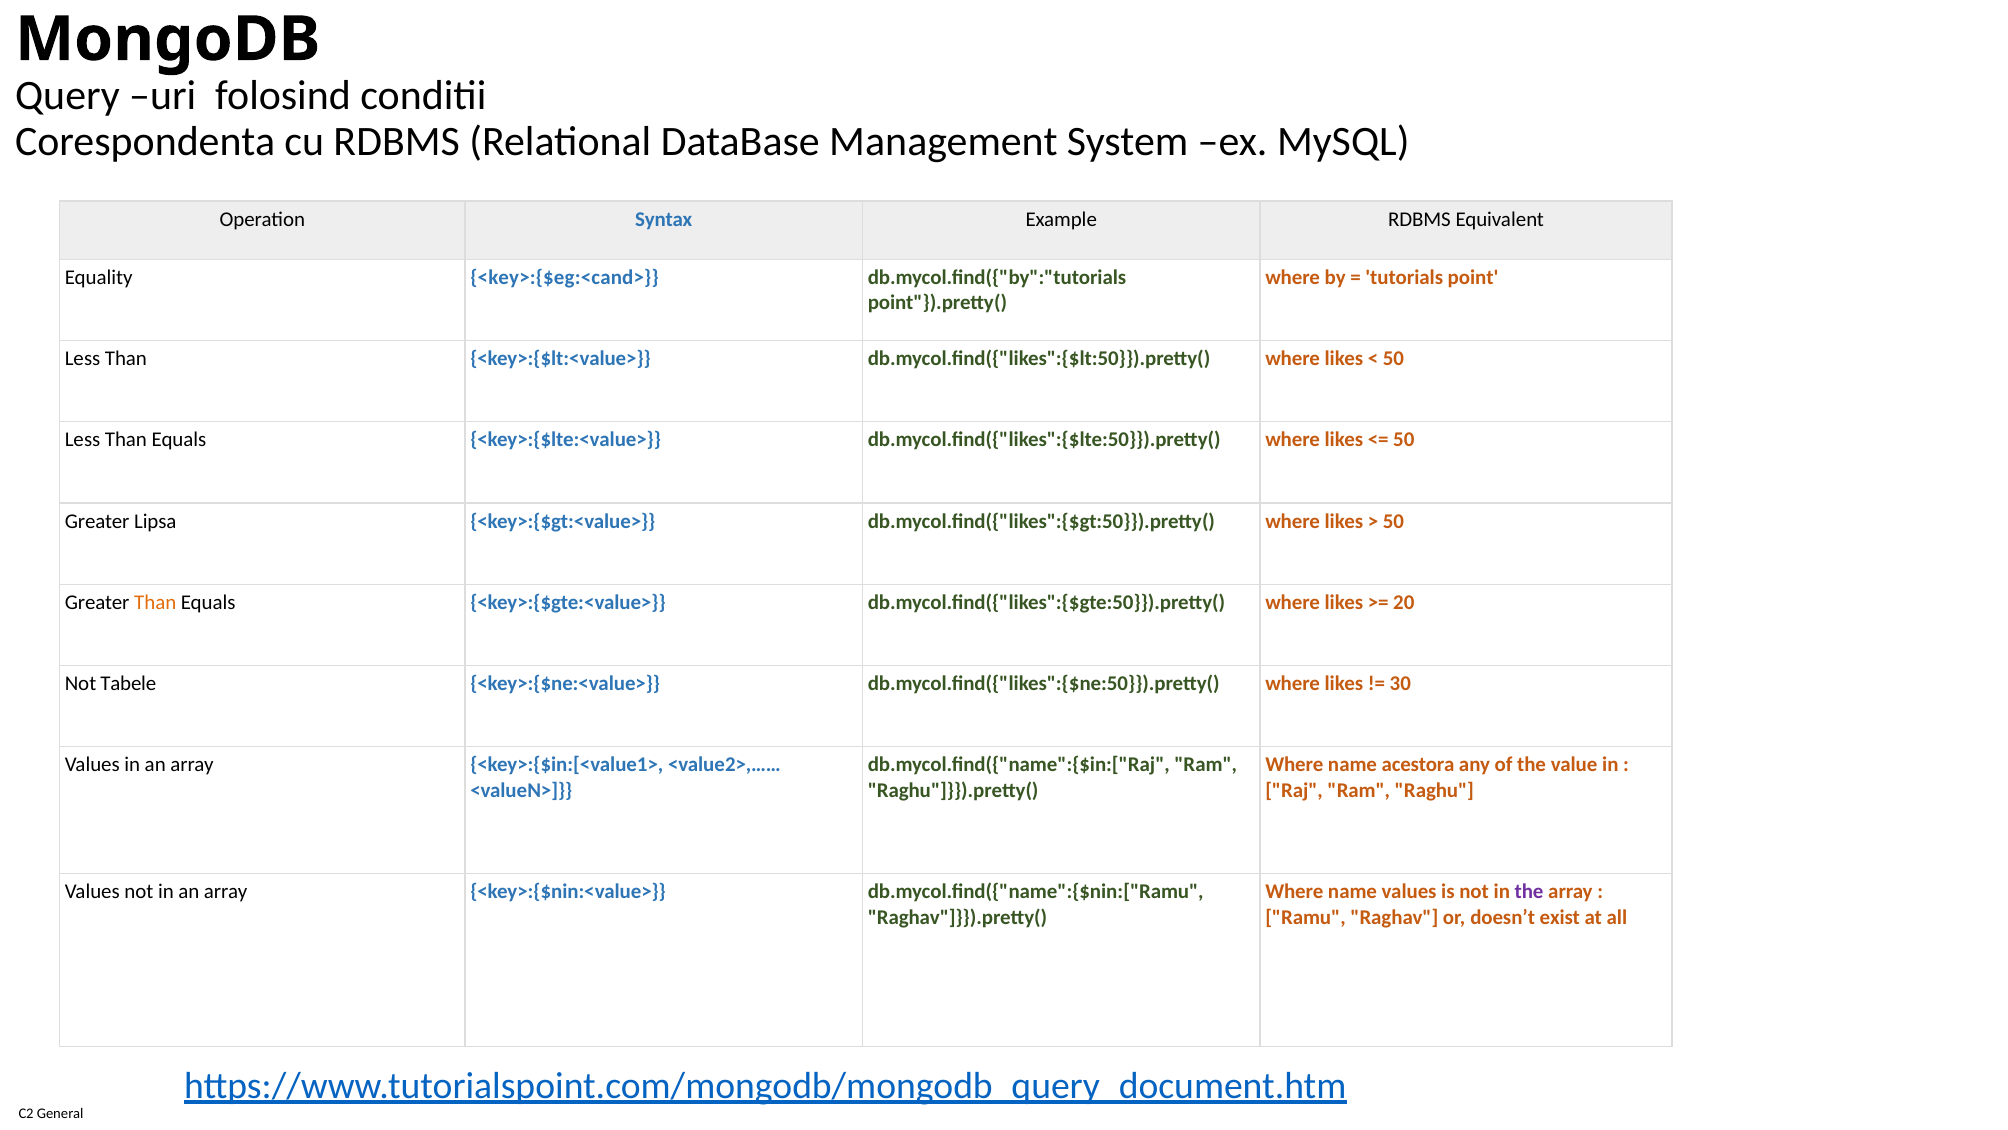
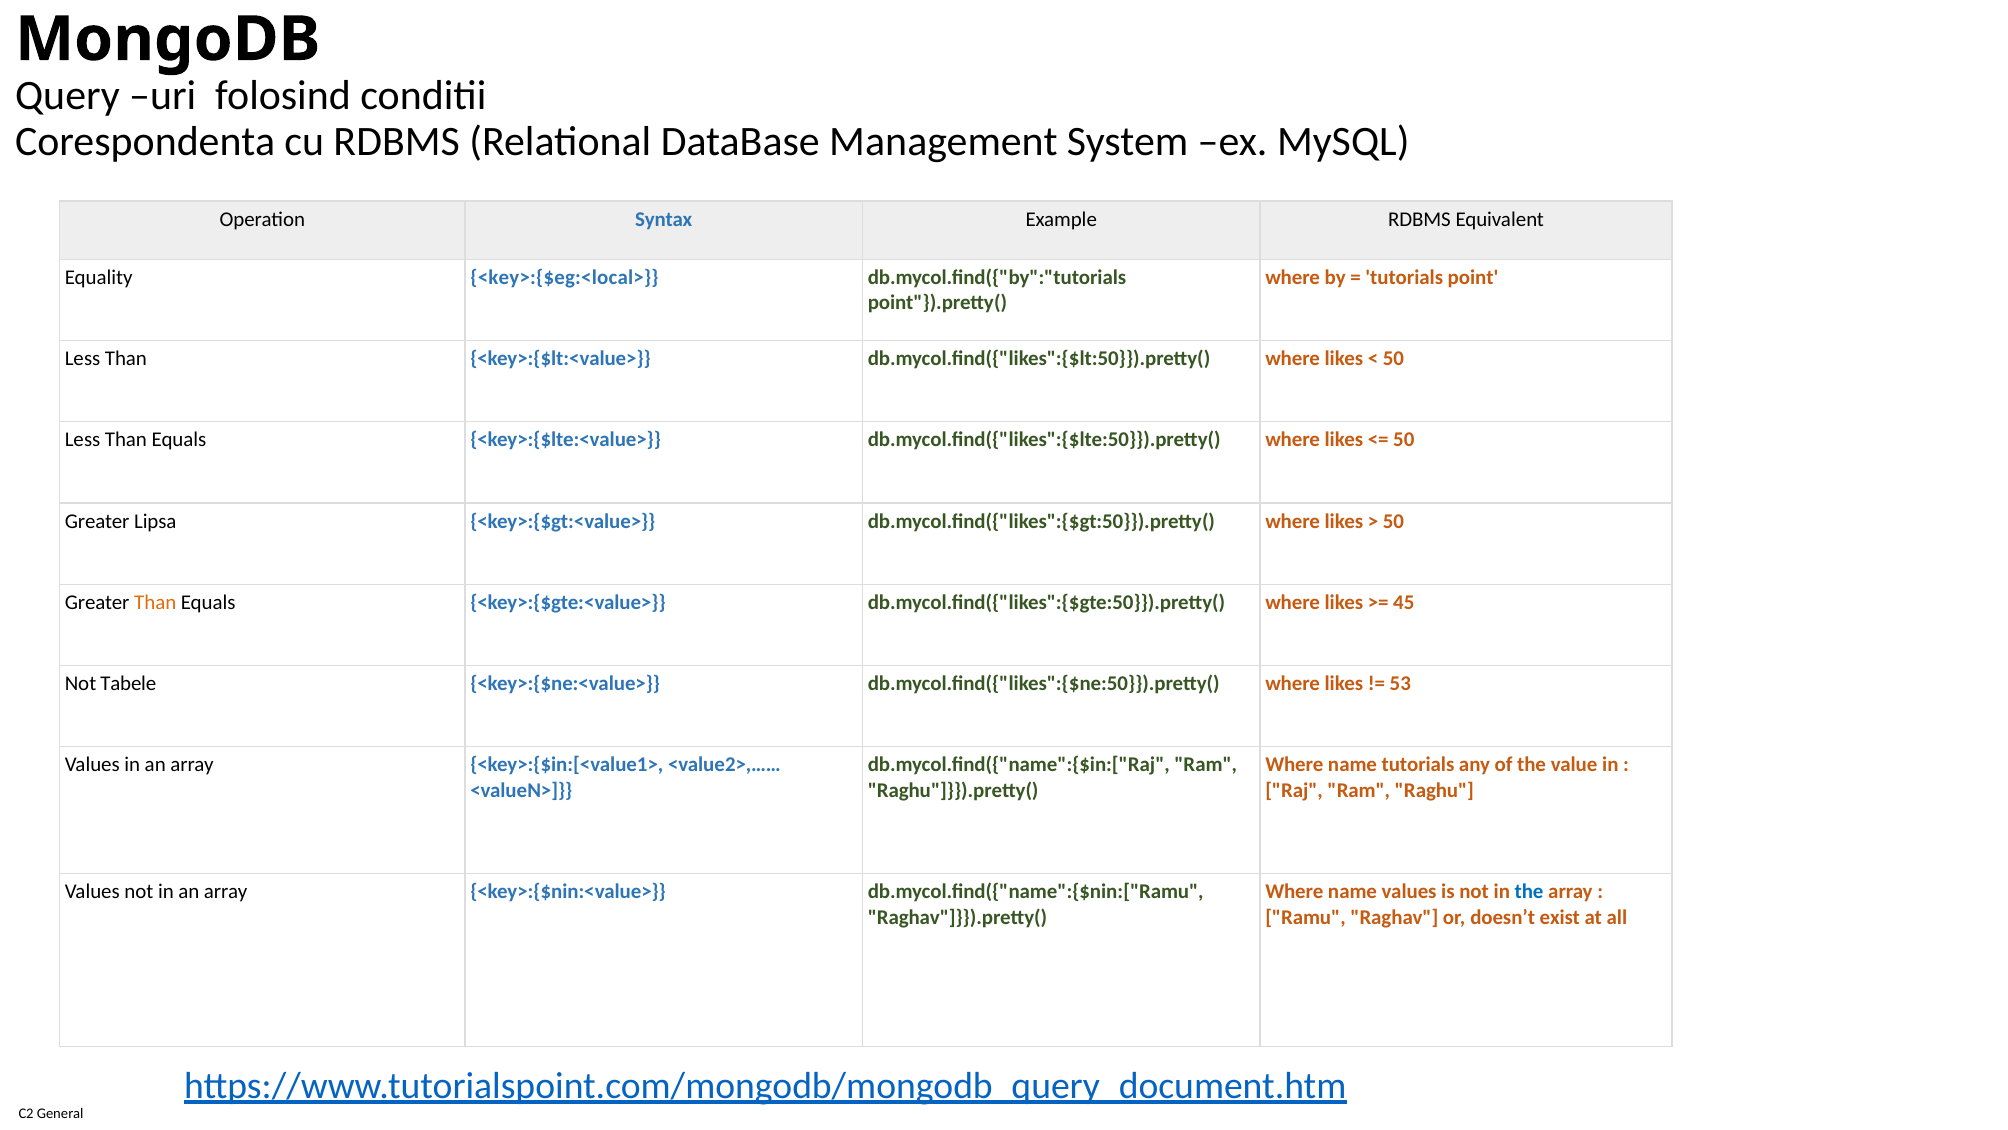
<key>:{$eg:<cand>: <key>:{$eg:<cand> -> <key>:{$eg:<local>
20: 20 -> 45
30: 30 -> 53
name acestora: acestora -> tutorials
the at (1529, 892) colour: purple -> blue
